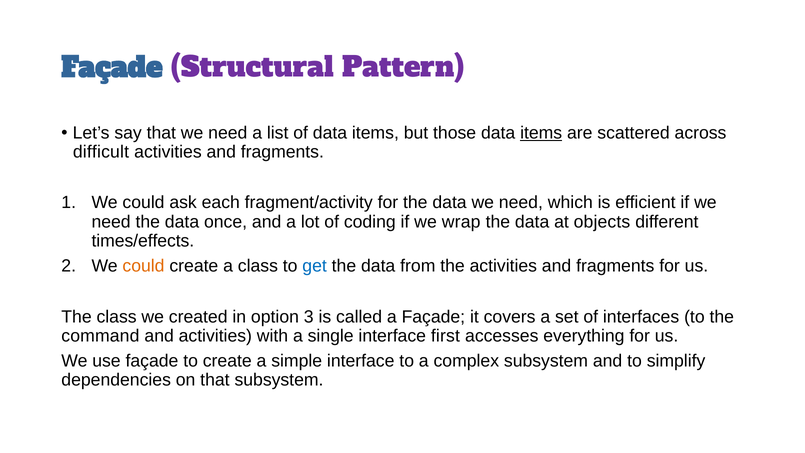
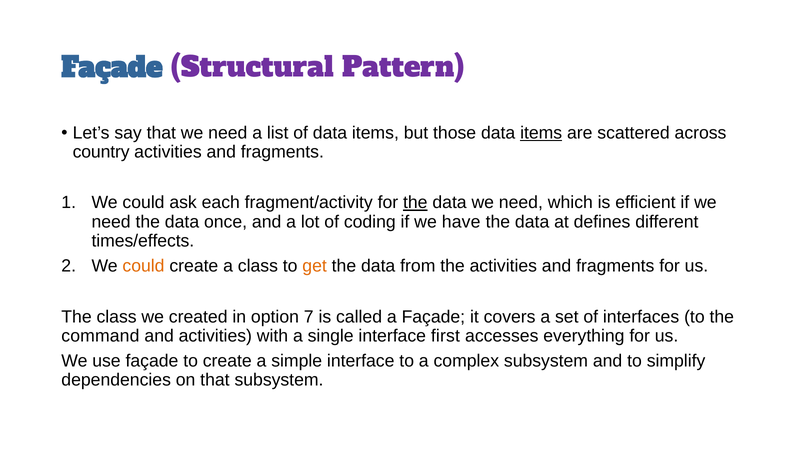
difficult: difficult -> country
the at (415, 203) underline: none -> present
wrap: wrap -> have
objects: objects -> defines
get colour: blue -> orange
3: 3 -> 7
